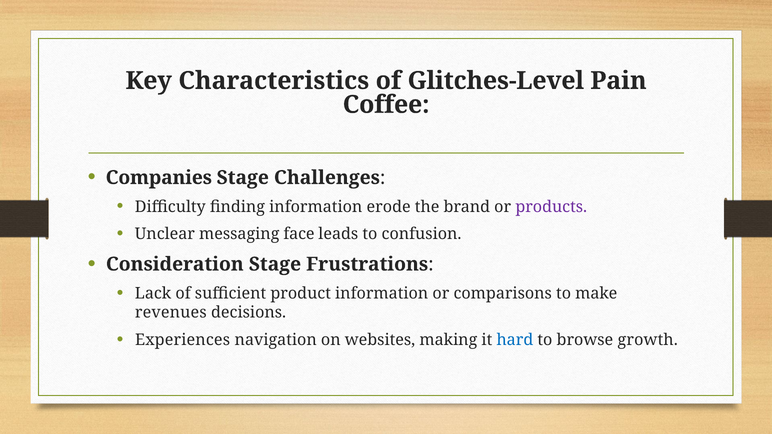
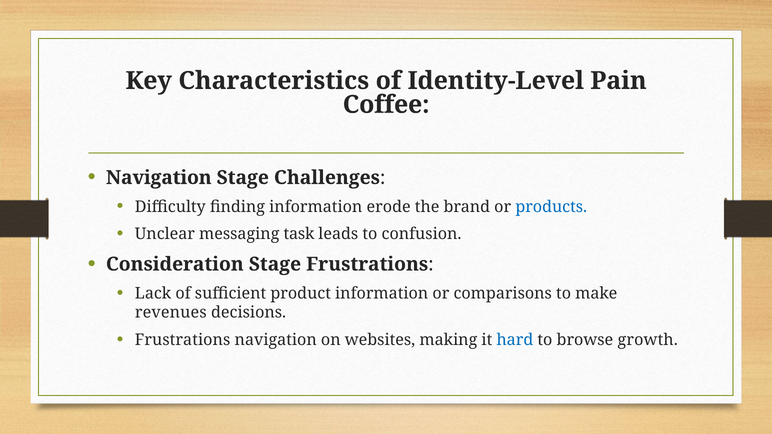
Glitches-Level: Glitches-Level -> Identity-Level
Companies at (159, 178): Companies -> Navigation
products colour: purple -> blue
face: face -> task
Experiences at (183, 340): Experiences -> Frustrations
